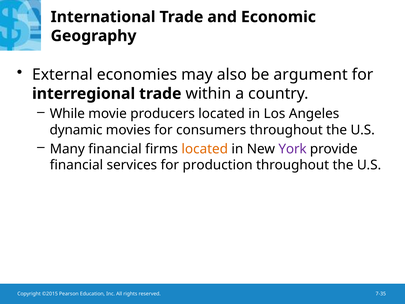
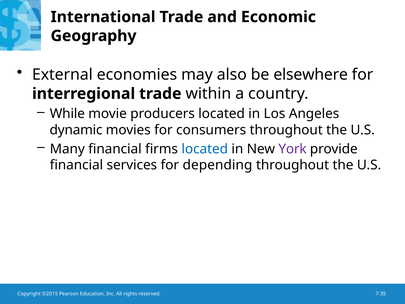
argument: argument -> elsewhere
located at (205, 149) colour: orange -> blue
production: production -> depending
